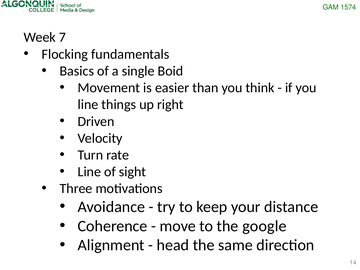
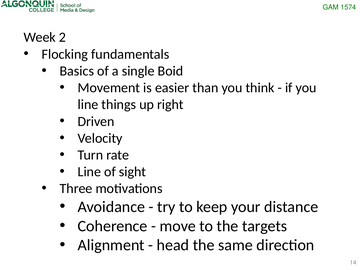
7: 7 -> 2
google: google -> targets
